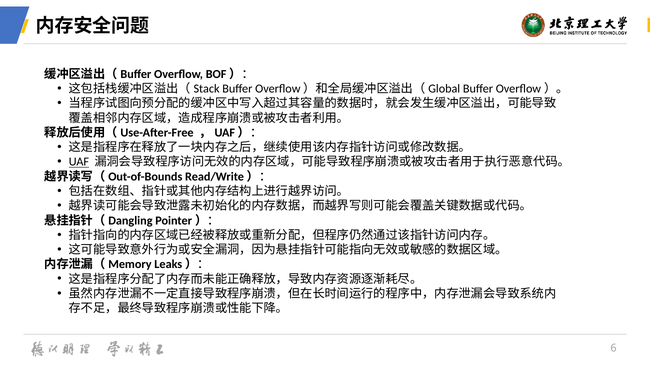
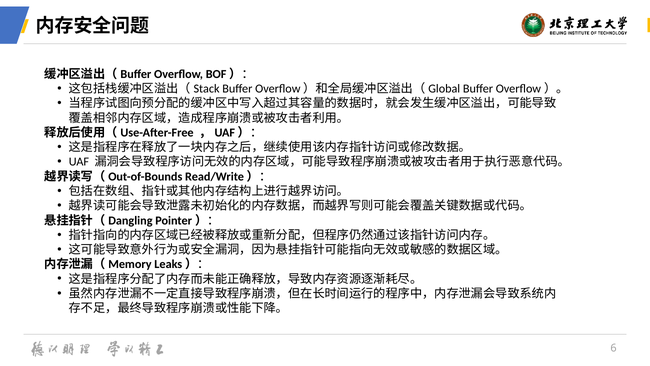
UAF underline: present -> none
